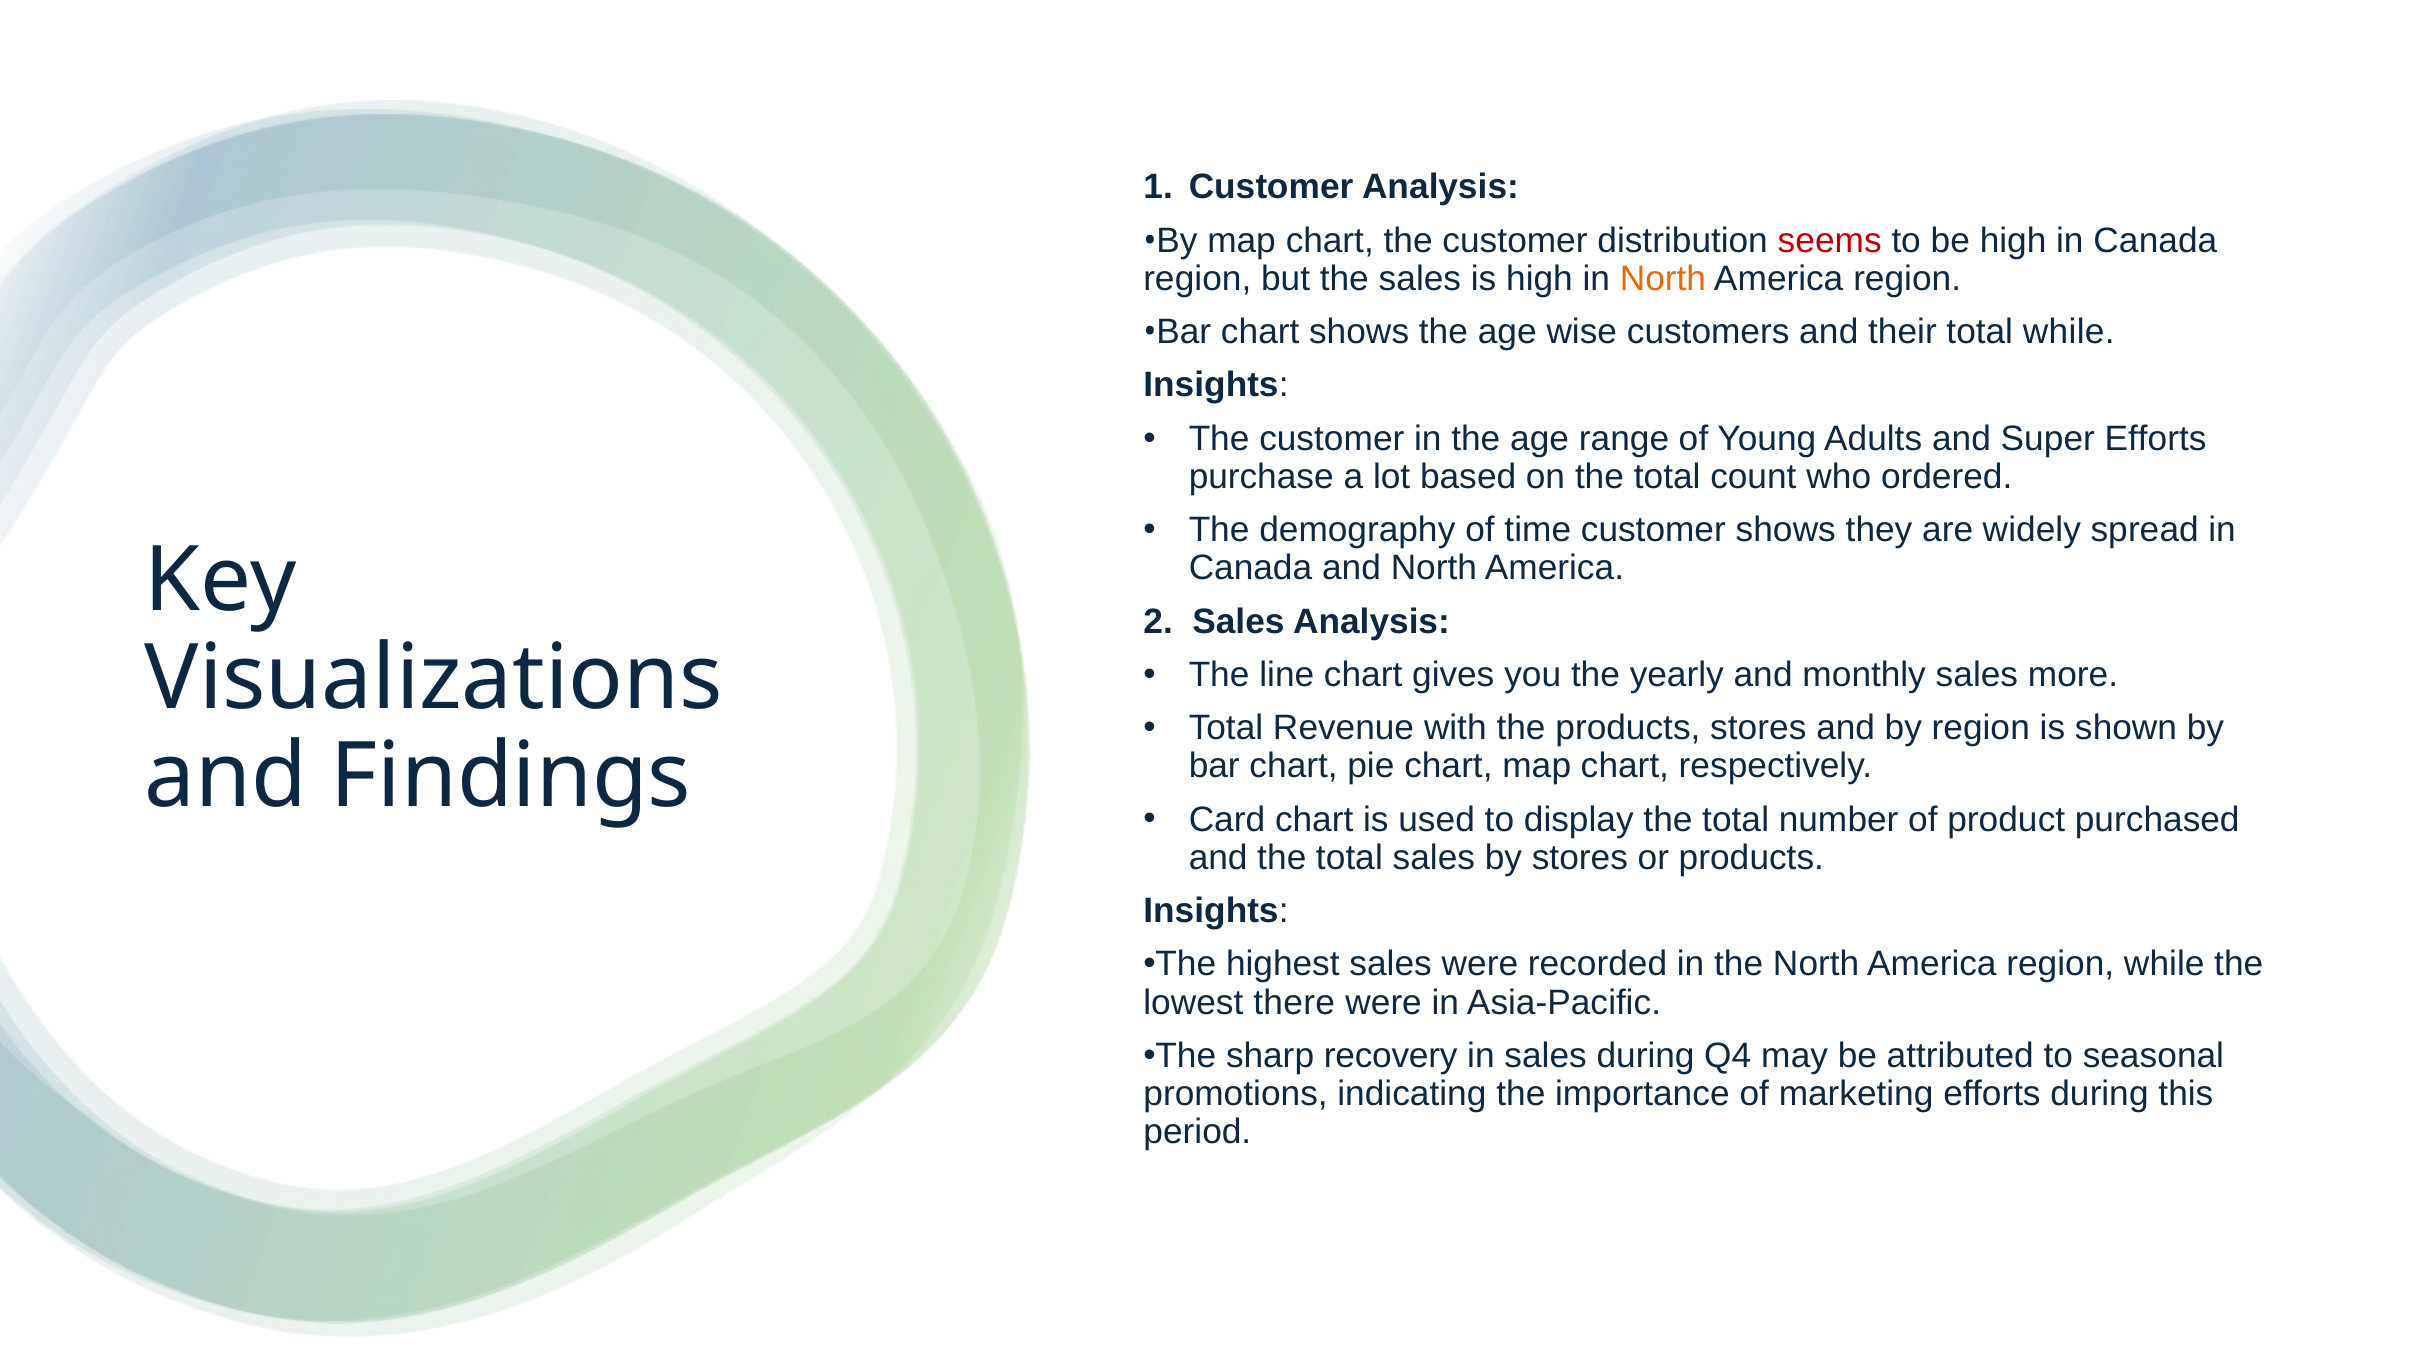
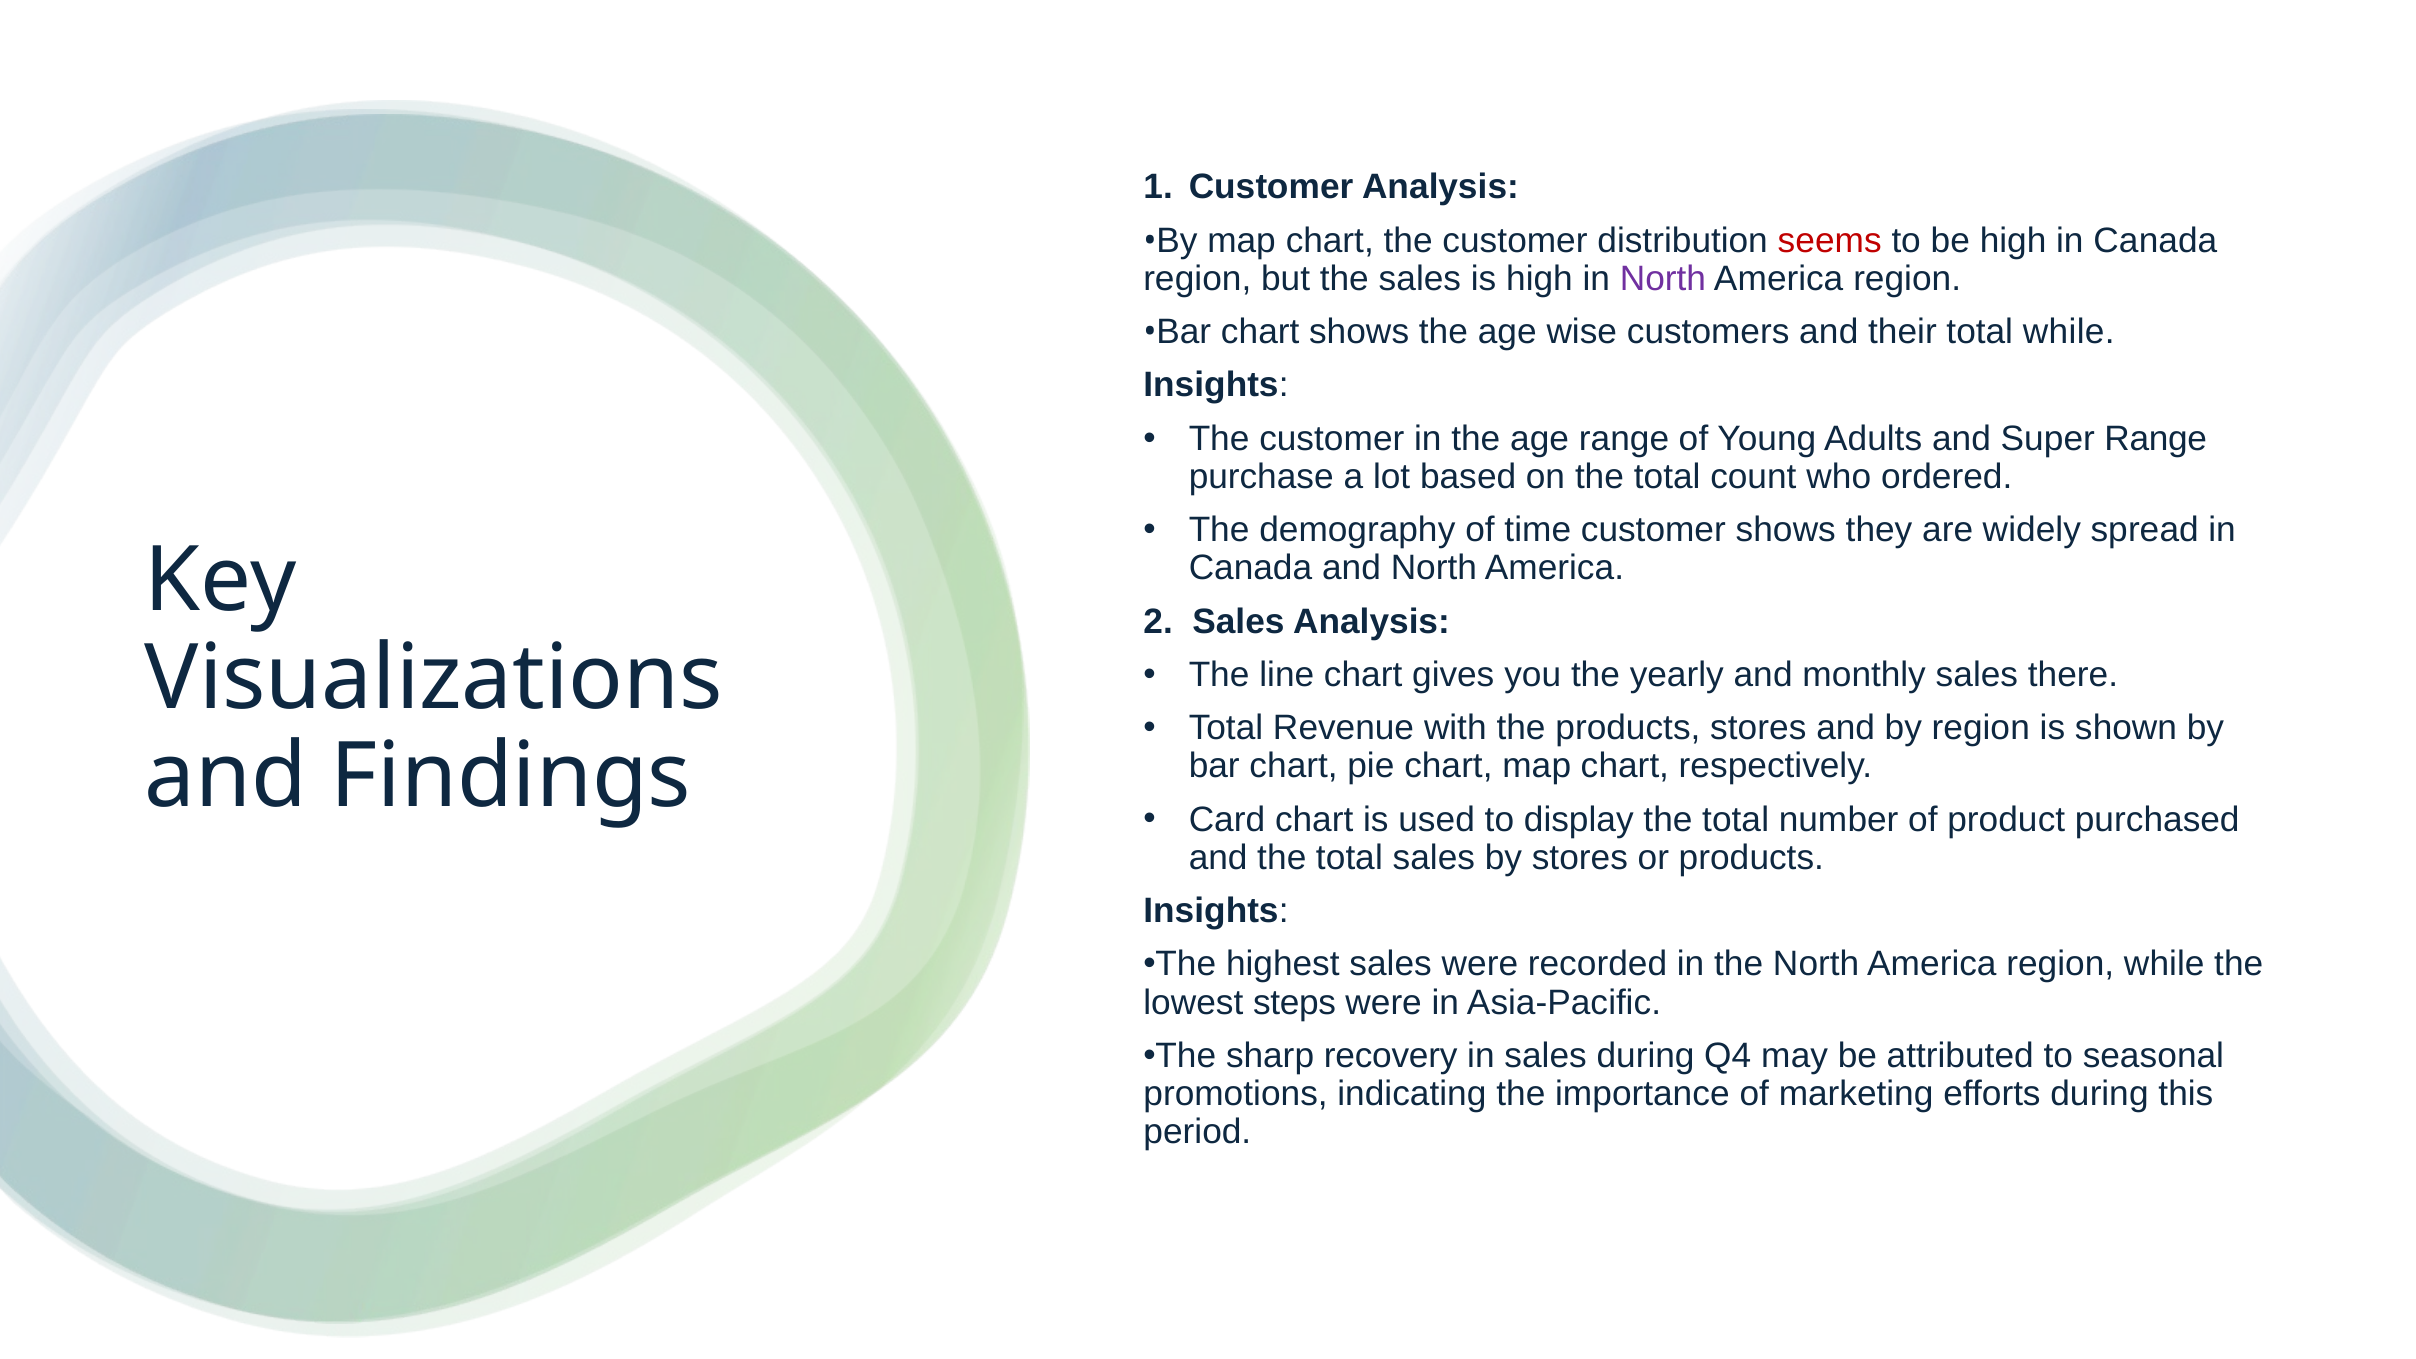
North at (1663, 279) colour: orange -> purple
Super Efforts: Efforts -> Range
more: more -> there
there: there -> steps
